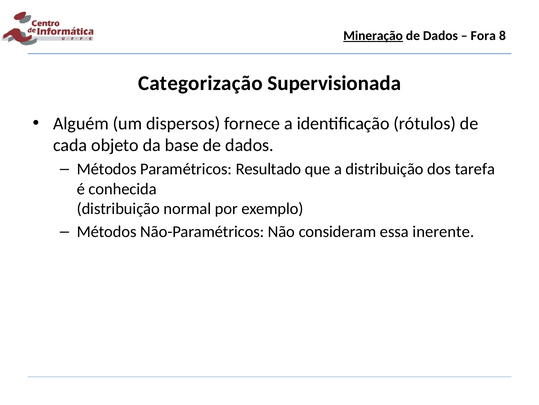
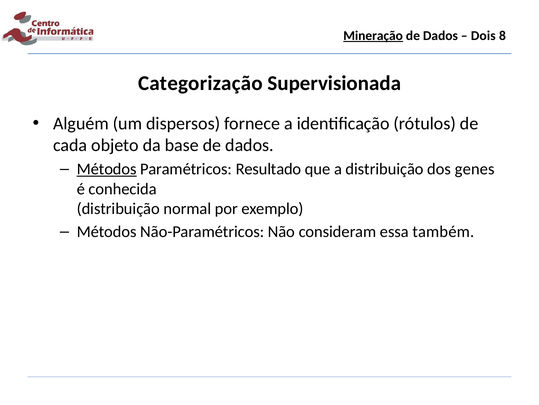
Fora: Fora -> Dois
Métodos at (107, 169) underline: none -> present
tarefa: tarefa -> genes
inerente: inerente -> também
